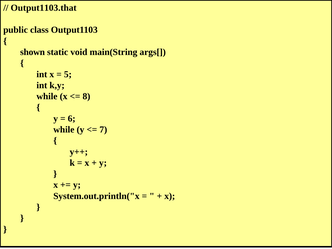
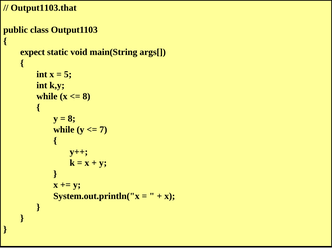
shown: shown -> expect
6 at (72, 119): 6 -> 8
